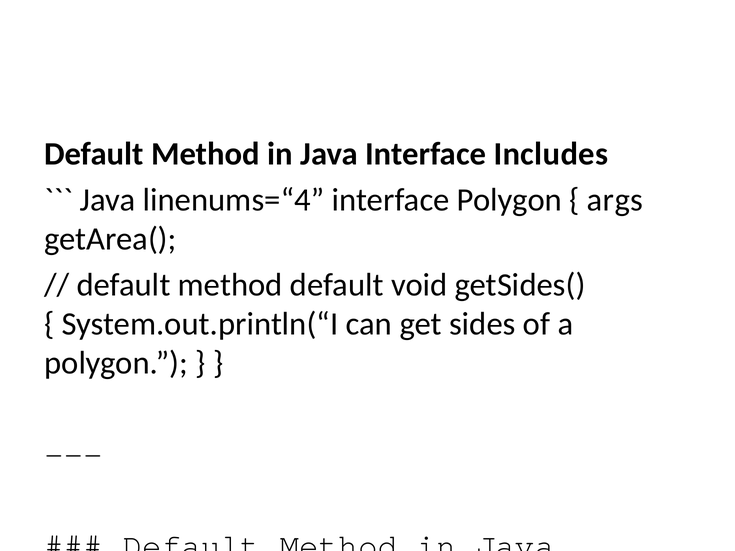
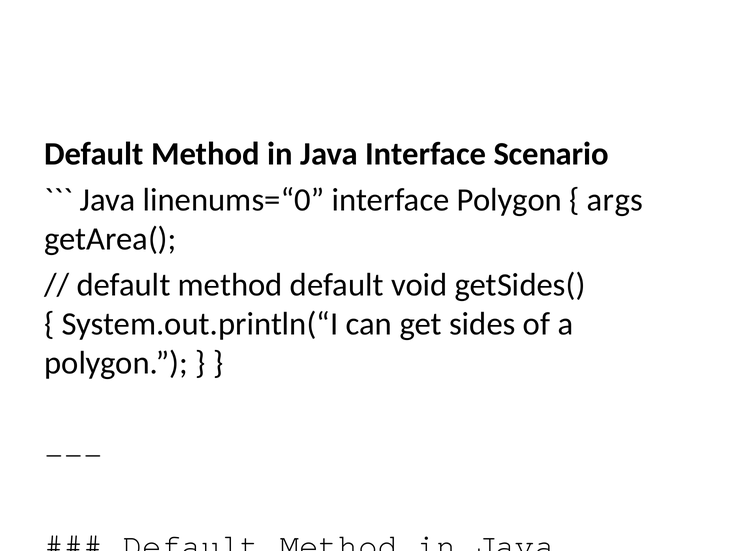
Includes: Includes -> Scenario
linenums=“4: linenums=“4 -> linenums=“0
